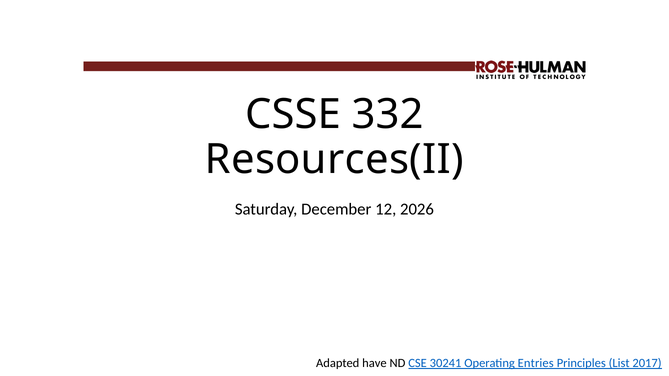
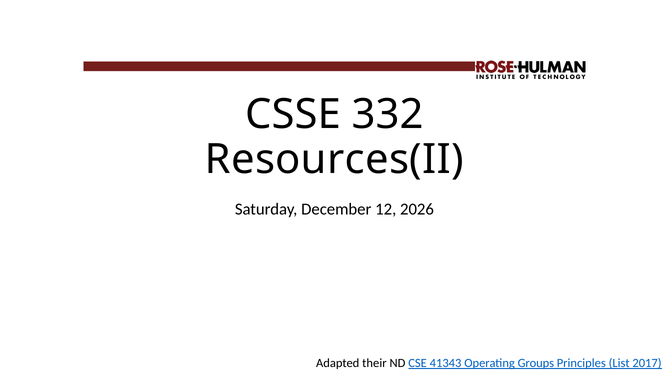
have: have -> their
30241: 30241 -> 41343
Entries: Entries -> Groups
